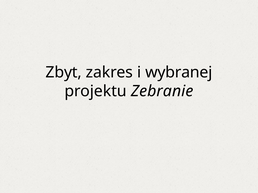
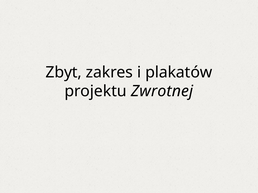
wybranej: wybranej -> plakatów
Zebranie: Zebranie -> Zwrotnej
